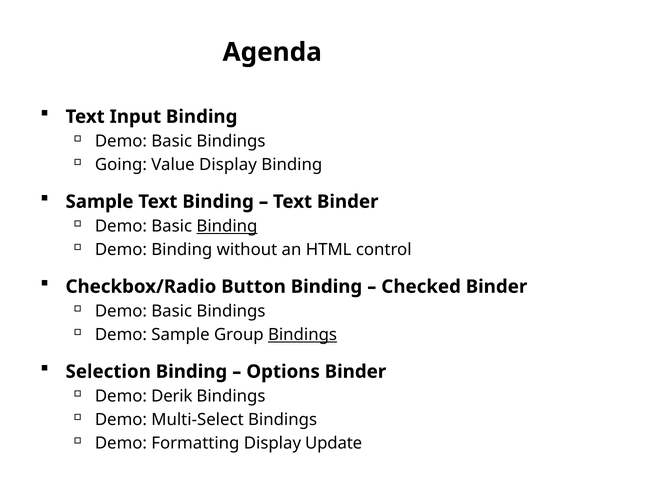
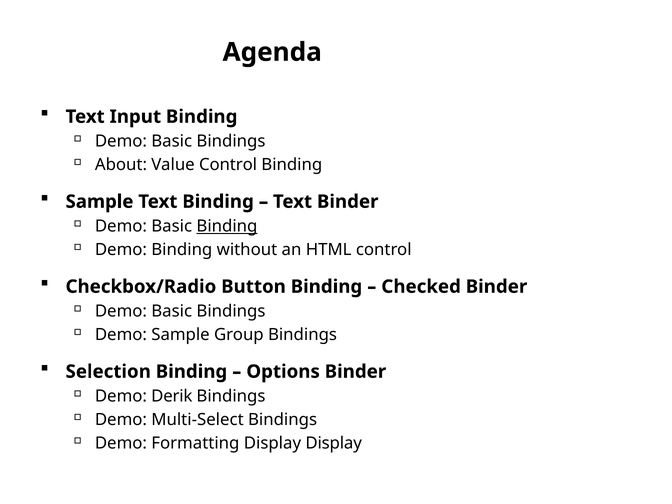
Going: Going -> About
Value Display: Display -> Control
Bindings at (303, 335) underline: present -> none
Display Update: Update -> Display
